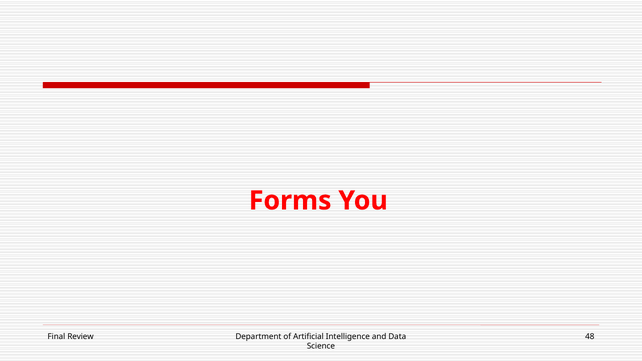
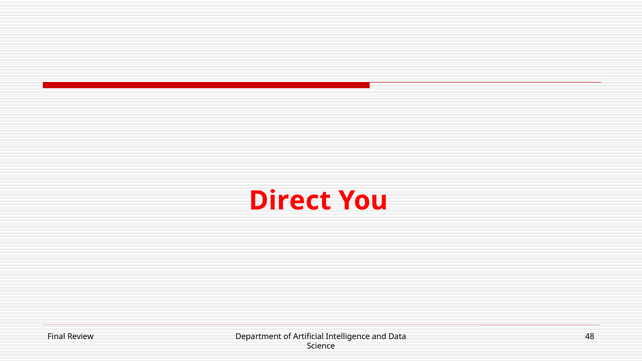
Forms: Forms -> Direct
